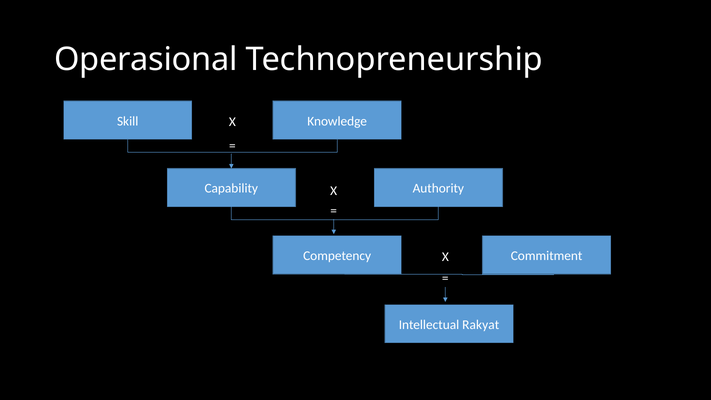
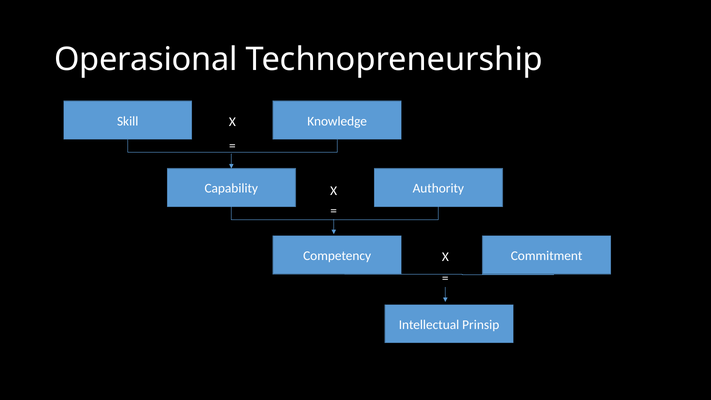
Rakyat: Rakyat -> Prinsip
